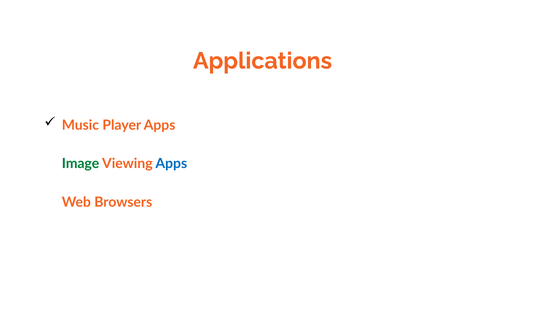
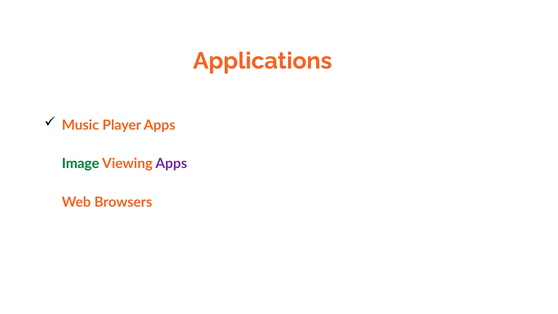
Apps at (171, 164) colour: blue -> purple
